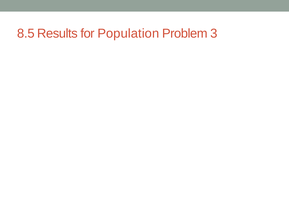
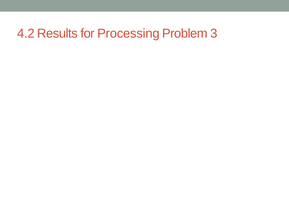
8.5: 8.5 -> 4.2
Population: Population -> Processing
